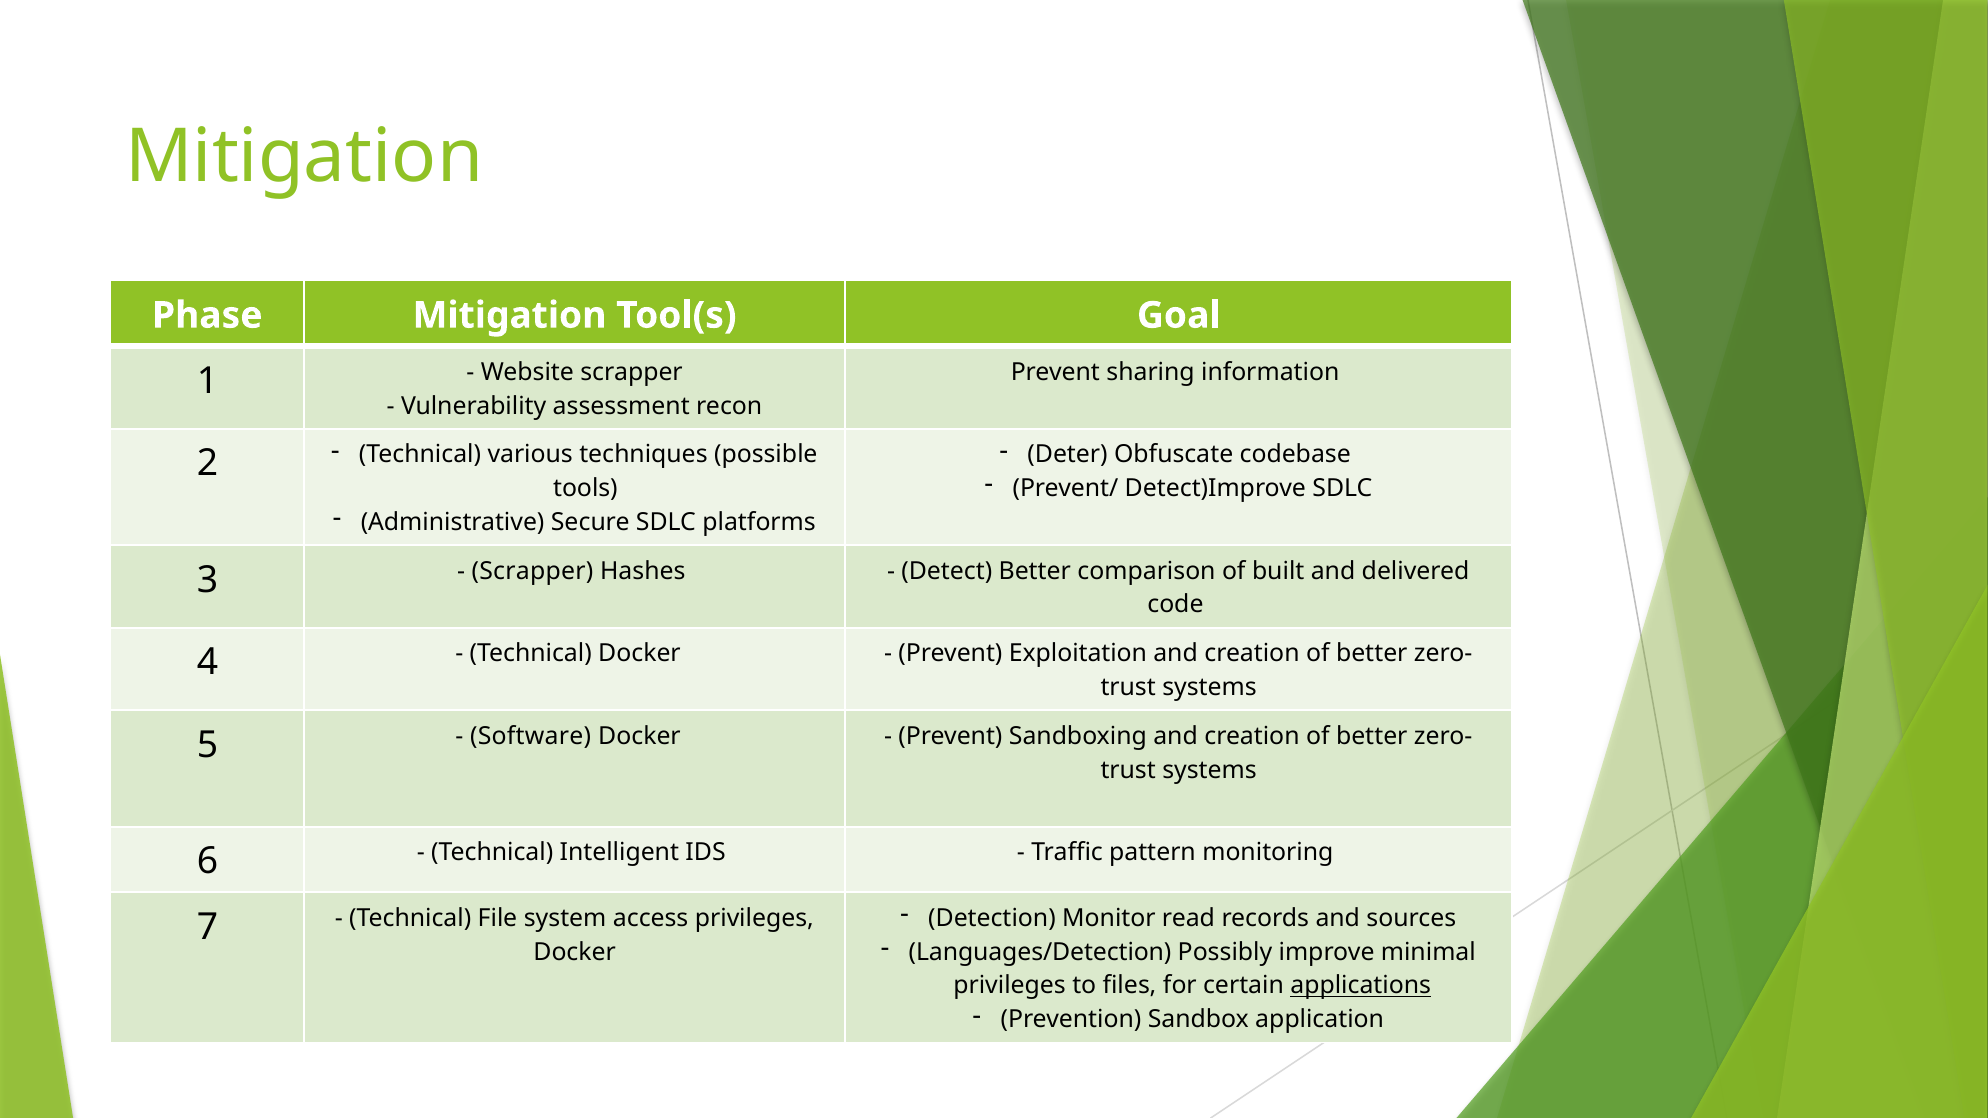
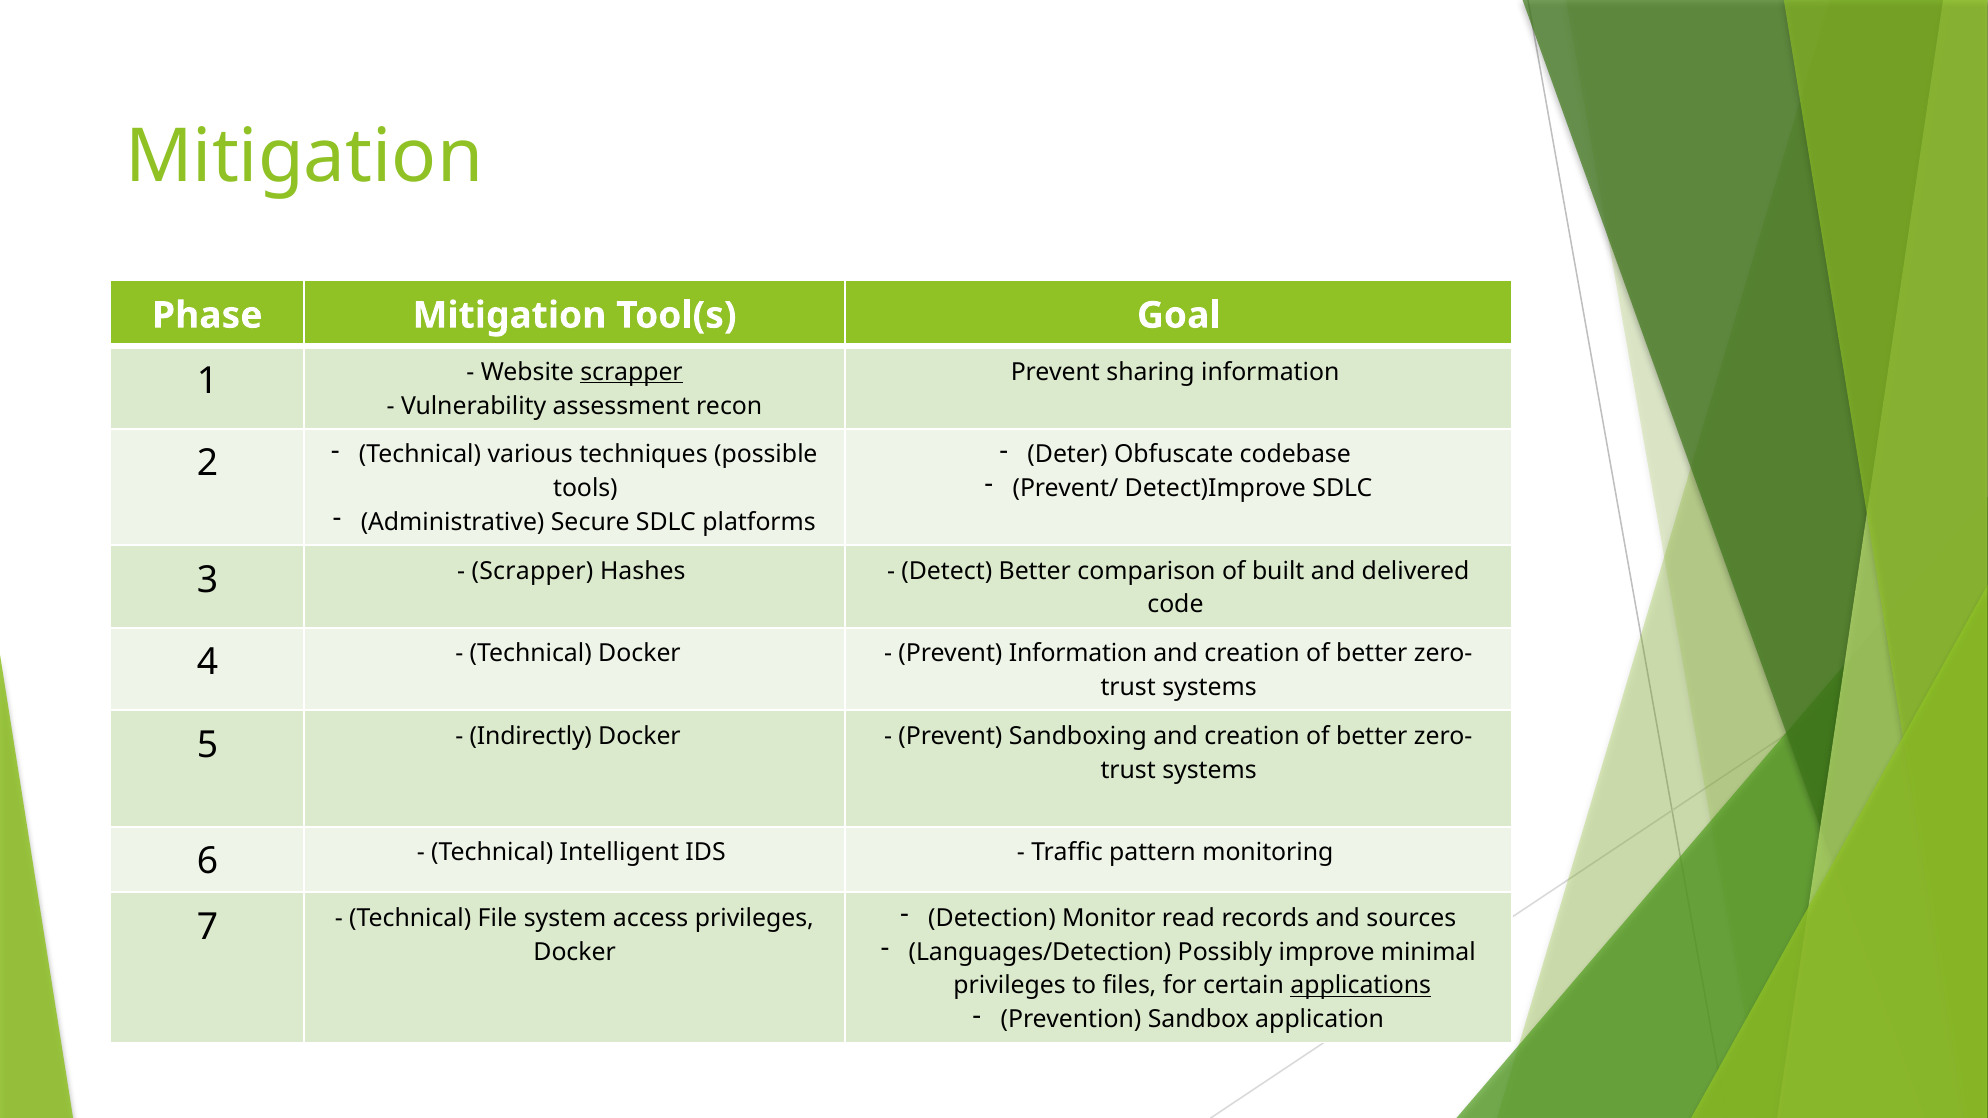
scrapper at (632, 372) underline: none -> present
Prevent Exploitation: Exploitation -> Information
Software: Software -> Indirectly
